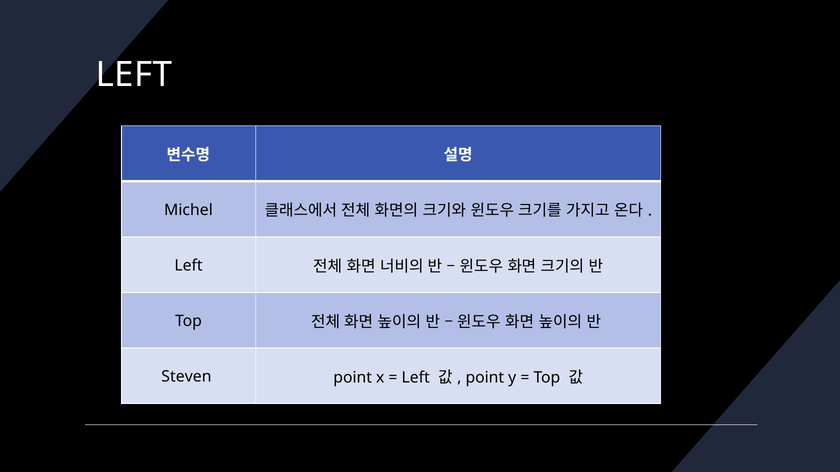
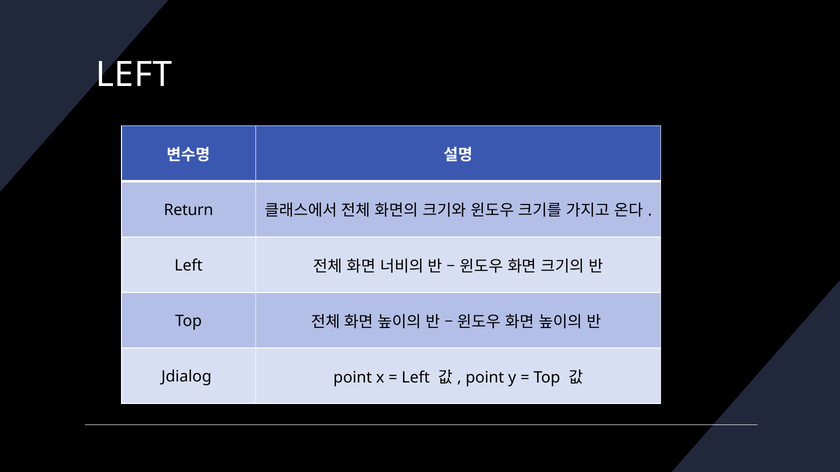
Michel: Michel -> Return
Steven: Steven -> Jdialog
